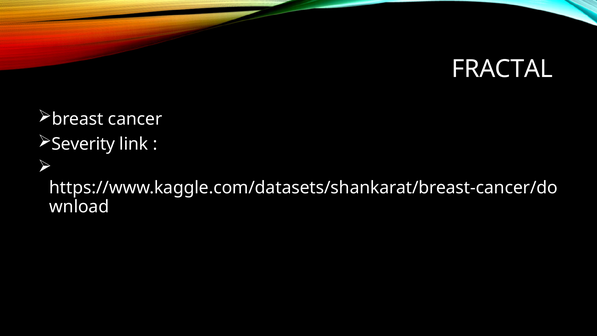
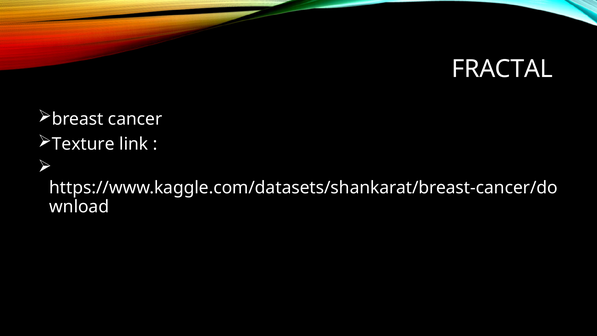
Severity: Severity -> Texture
